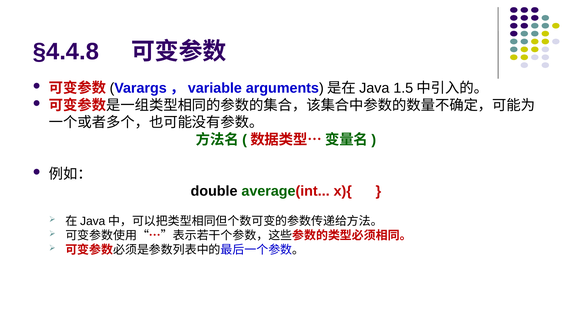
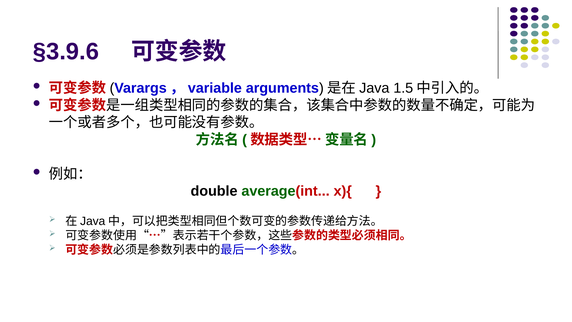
§4.4.8: §4.4.8 -> §3.9.6
